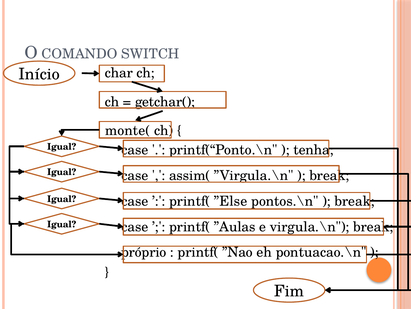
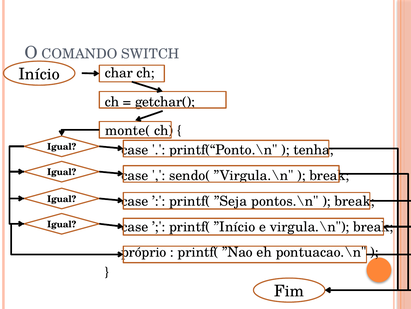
assim(: assim( -> sendo(
”Else: ”Else -> ”Seja
”Aulas: ”Aulas -> ”Início
